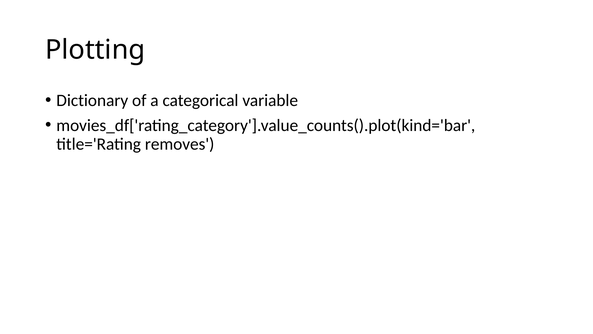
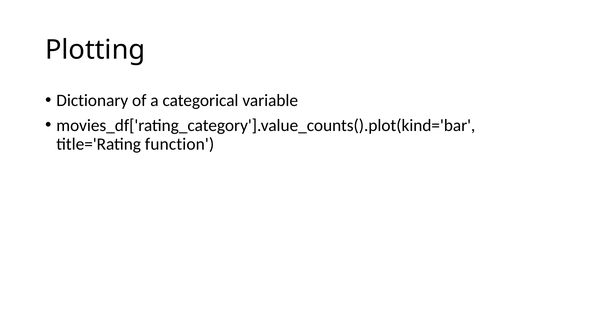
removes: removes -> function
